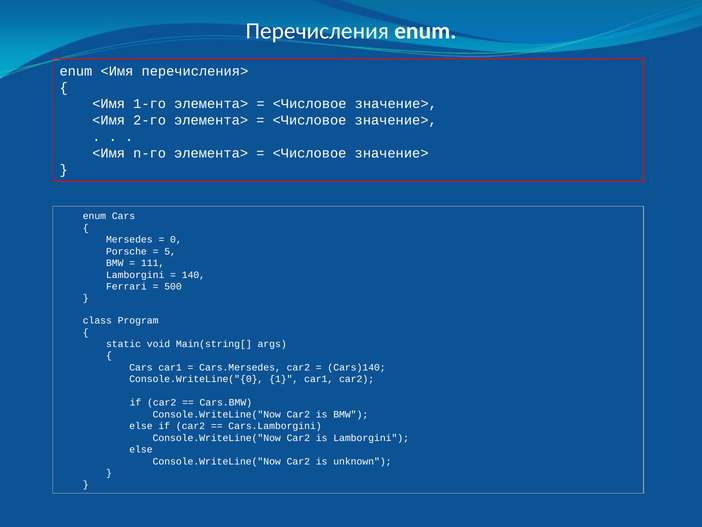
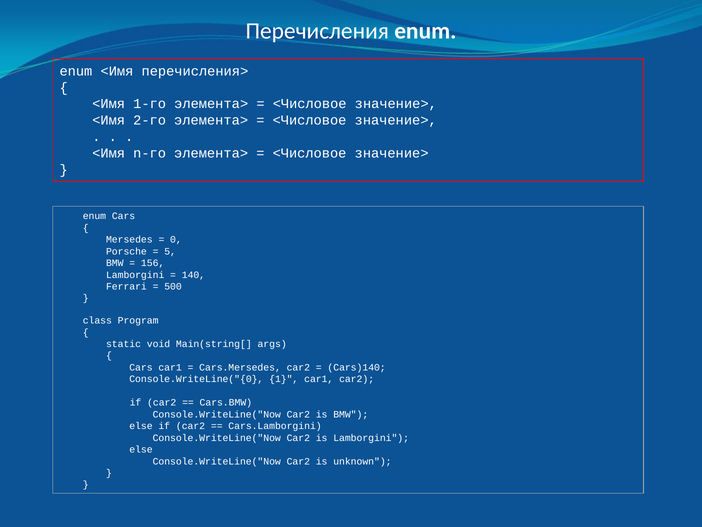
111: 111 -> 156
